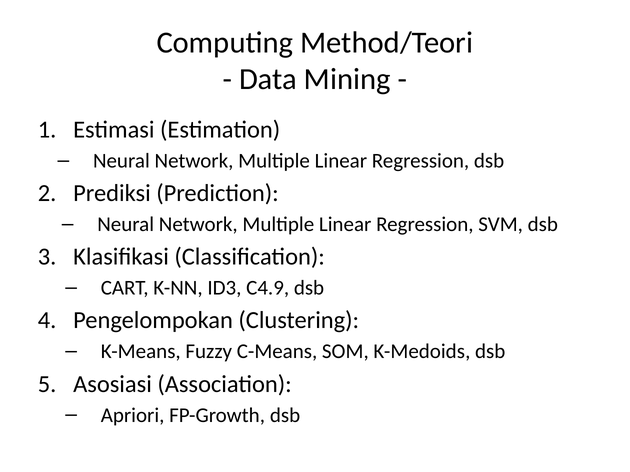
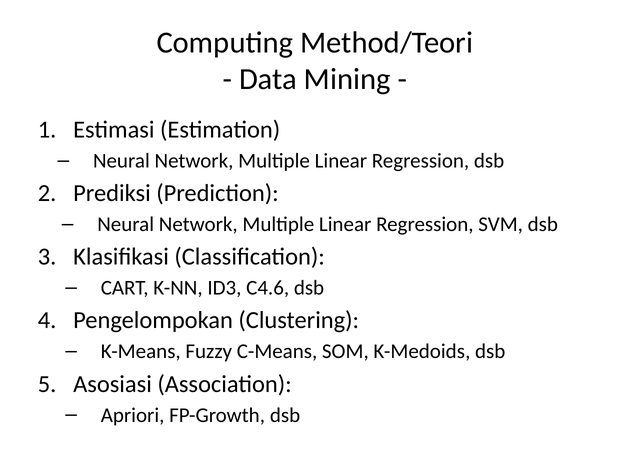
C4.9: C4.9 -> C4.6
